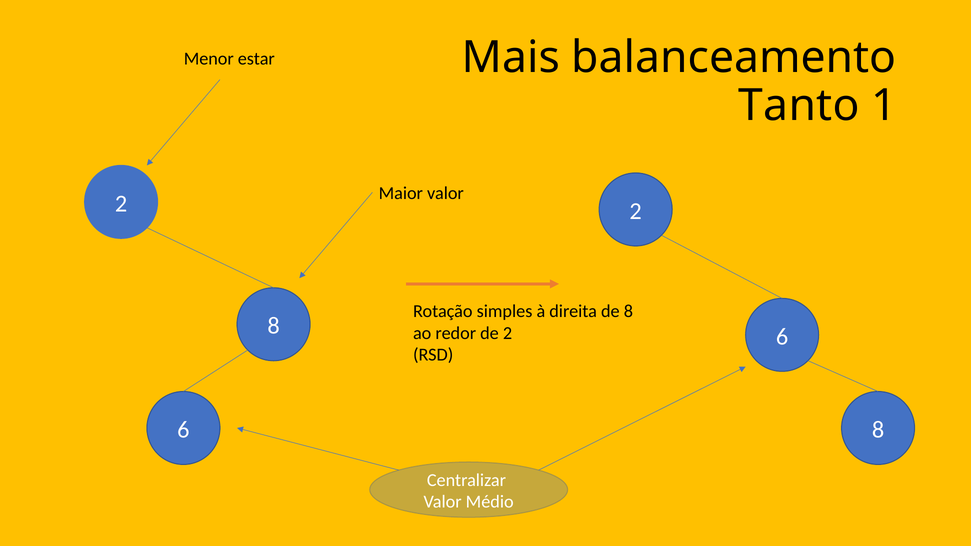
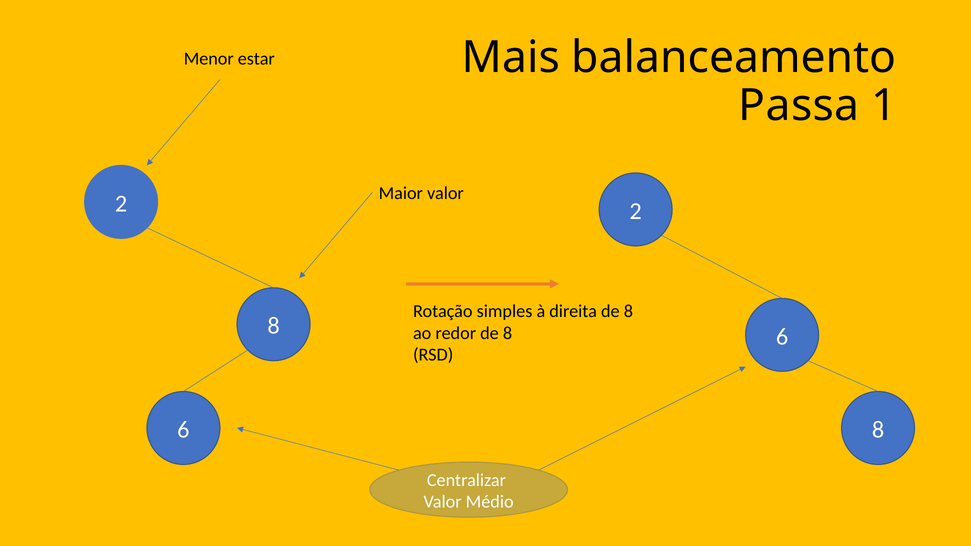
Tanto: Tanto -> Passa
redor de 2: 2 -> 8
